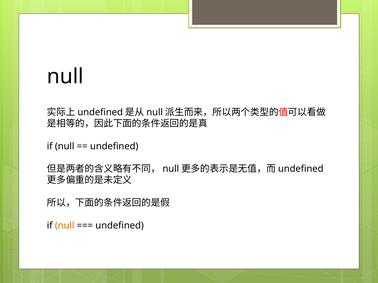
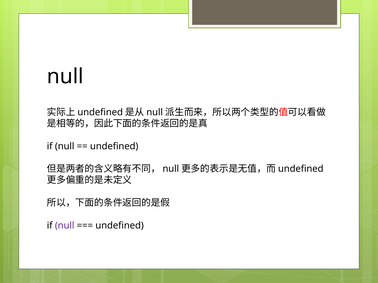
null at (65, 226) colour: orange -> purple
